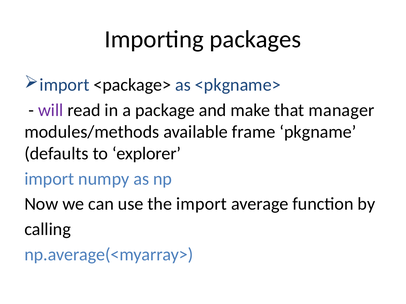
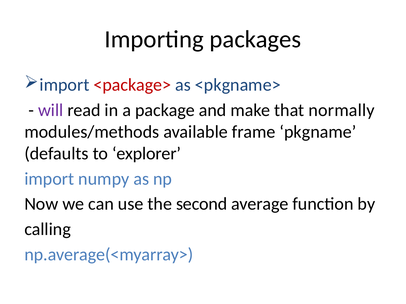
<package> colour: black -> red
manager: manager -> normally
the import: import -> second
